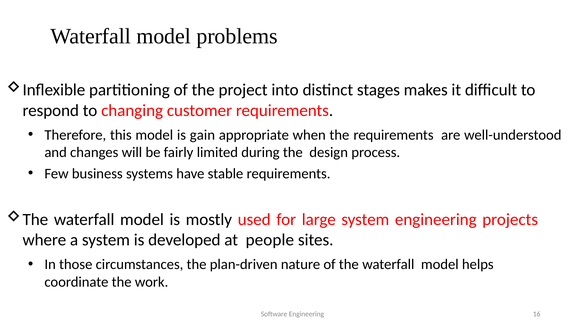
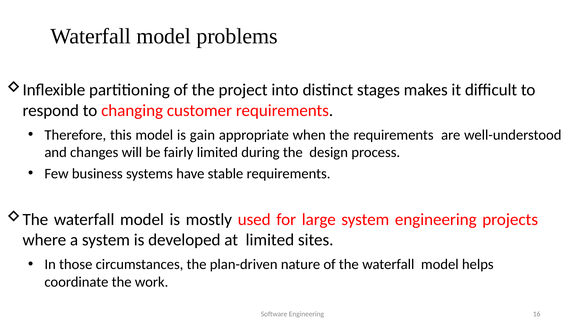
at people: people -> limited
